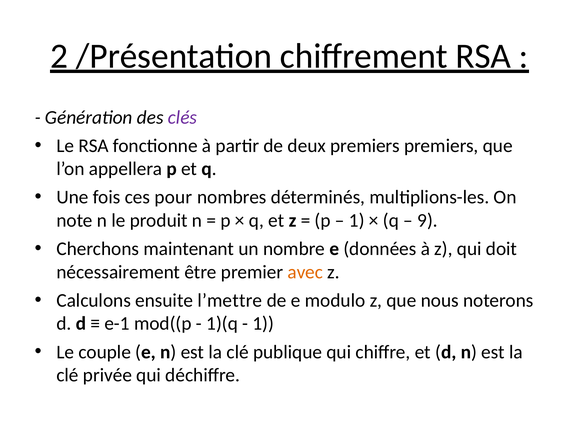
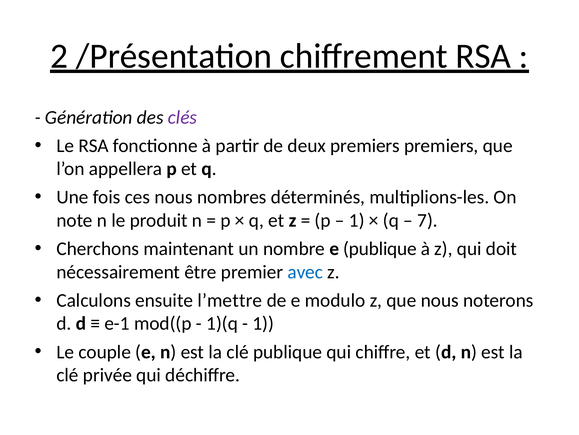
ces pour: pour -> nous
9: 9 -> 7
e données: données -> publique
avec colour: orange -> blue
